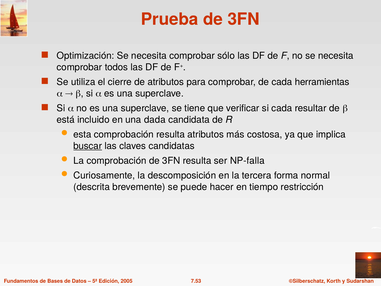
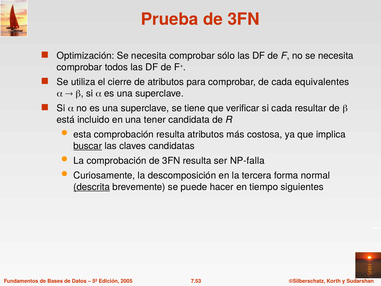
herramientas: herramientas -> equivalentes
dada: dada -> tener
descrita underline: none -> present
restricción: restricción -> siguientes
